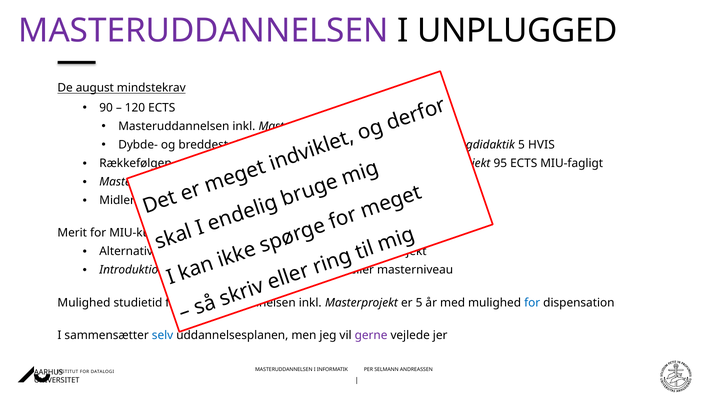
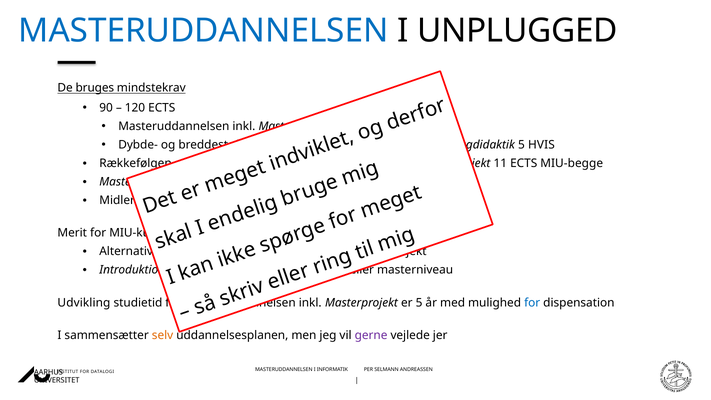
MASTERUDDANNELSEN at (203, 31) colour: purple -> blue
august: august -> bruges
95: 95 -> 11
MIU-fagligt: MIU-fagligt -> MIU-begge
Mulighed at (84, 303): Mulighed -> Udvikling
selv colour: blue -> orange
